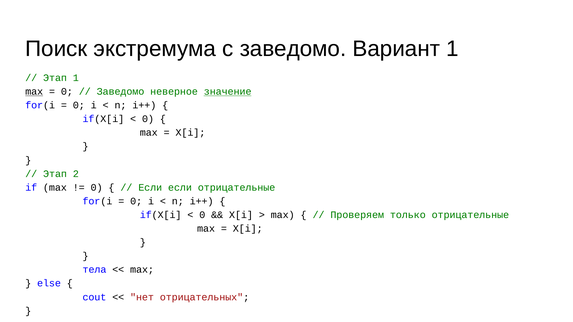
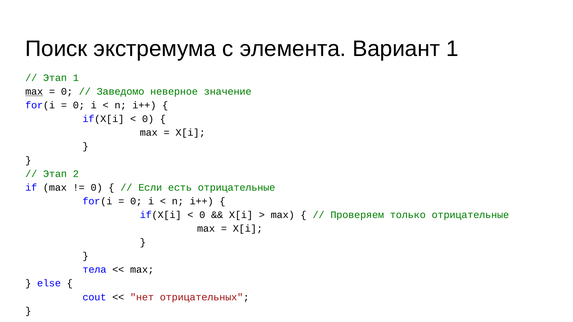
с заведомо: заведомо -> элемента
значение underline: present -> none
Если если: если -> есть
